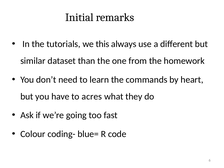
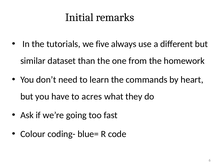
this: this -> five
